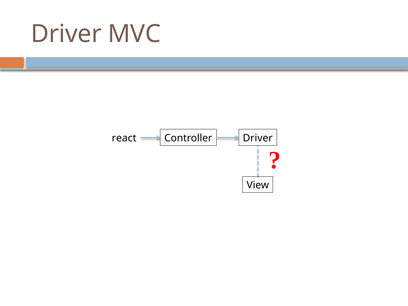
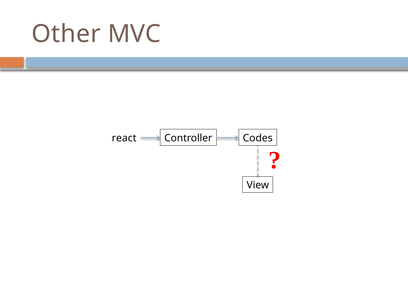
Driver at (66, 34): Driver -> Other
Controller Driver: Driver -> Codes
